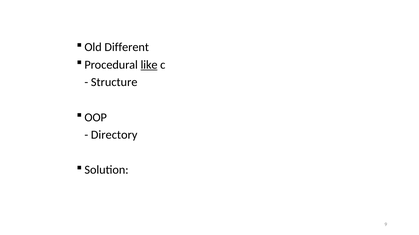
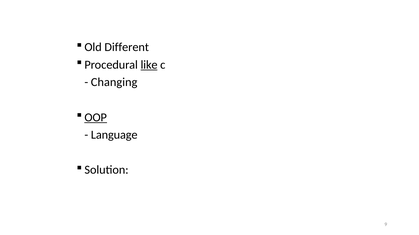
Structure: Structure -> Changing
OOP underline: none -> present
Directory: Directory -> Language
